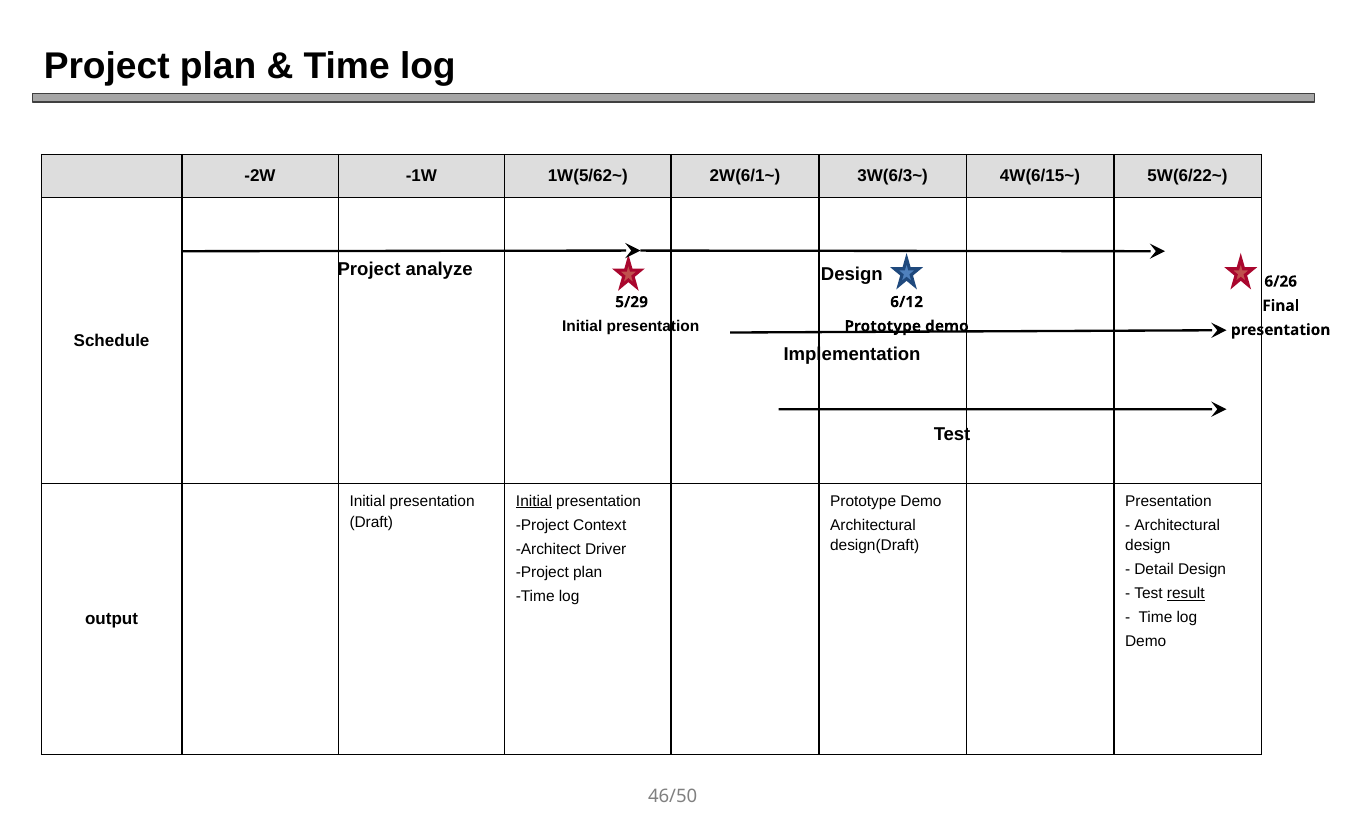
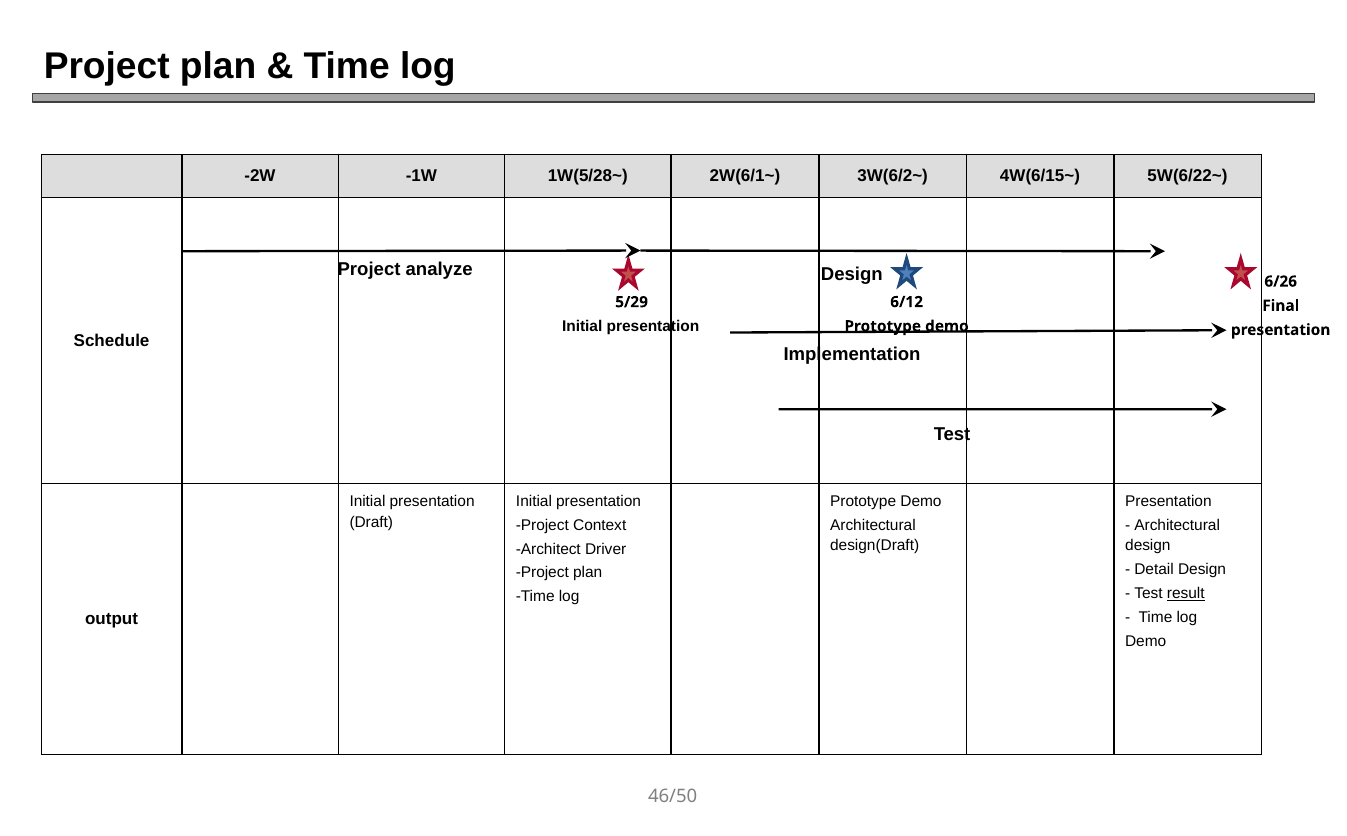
1W(5/62~: 1W(5/62~ -> 1W(5/28~
3W(6/3~: 3W(6/3~ -> 3W(6/2~
Initial at (534, 501) underline: present -> none
